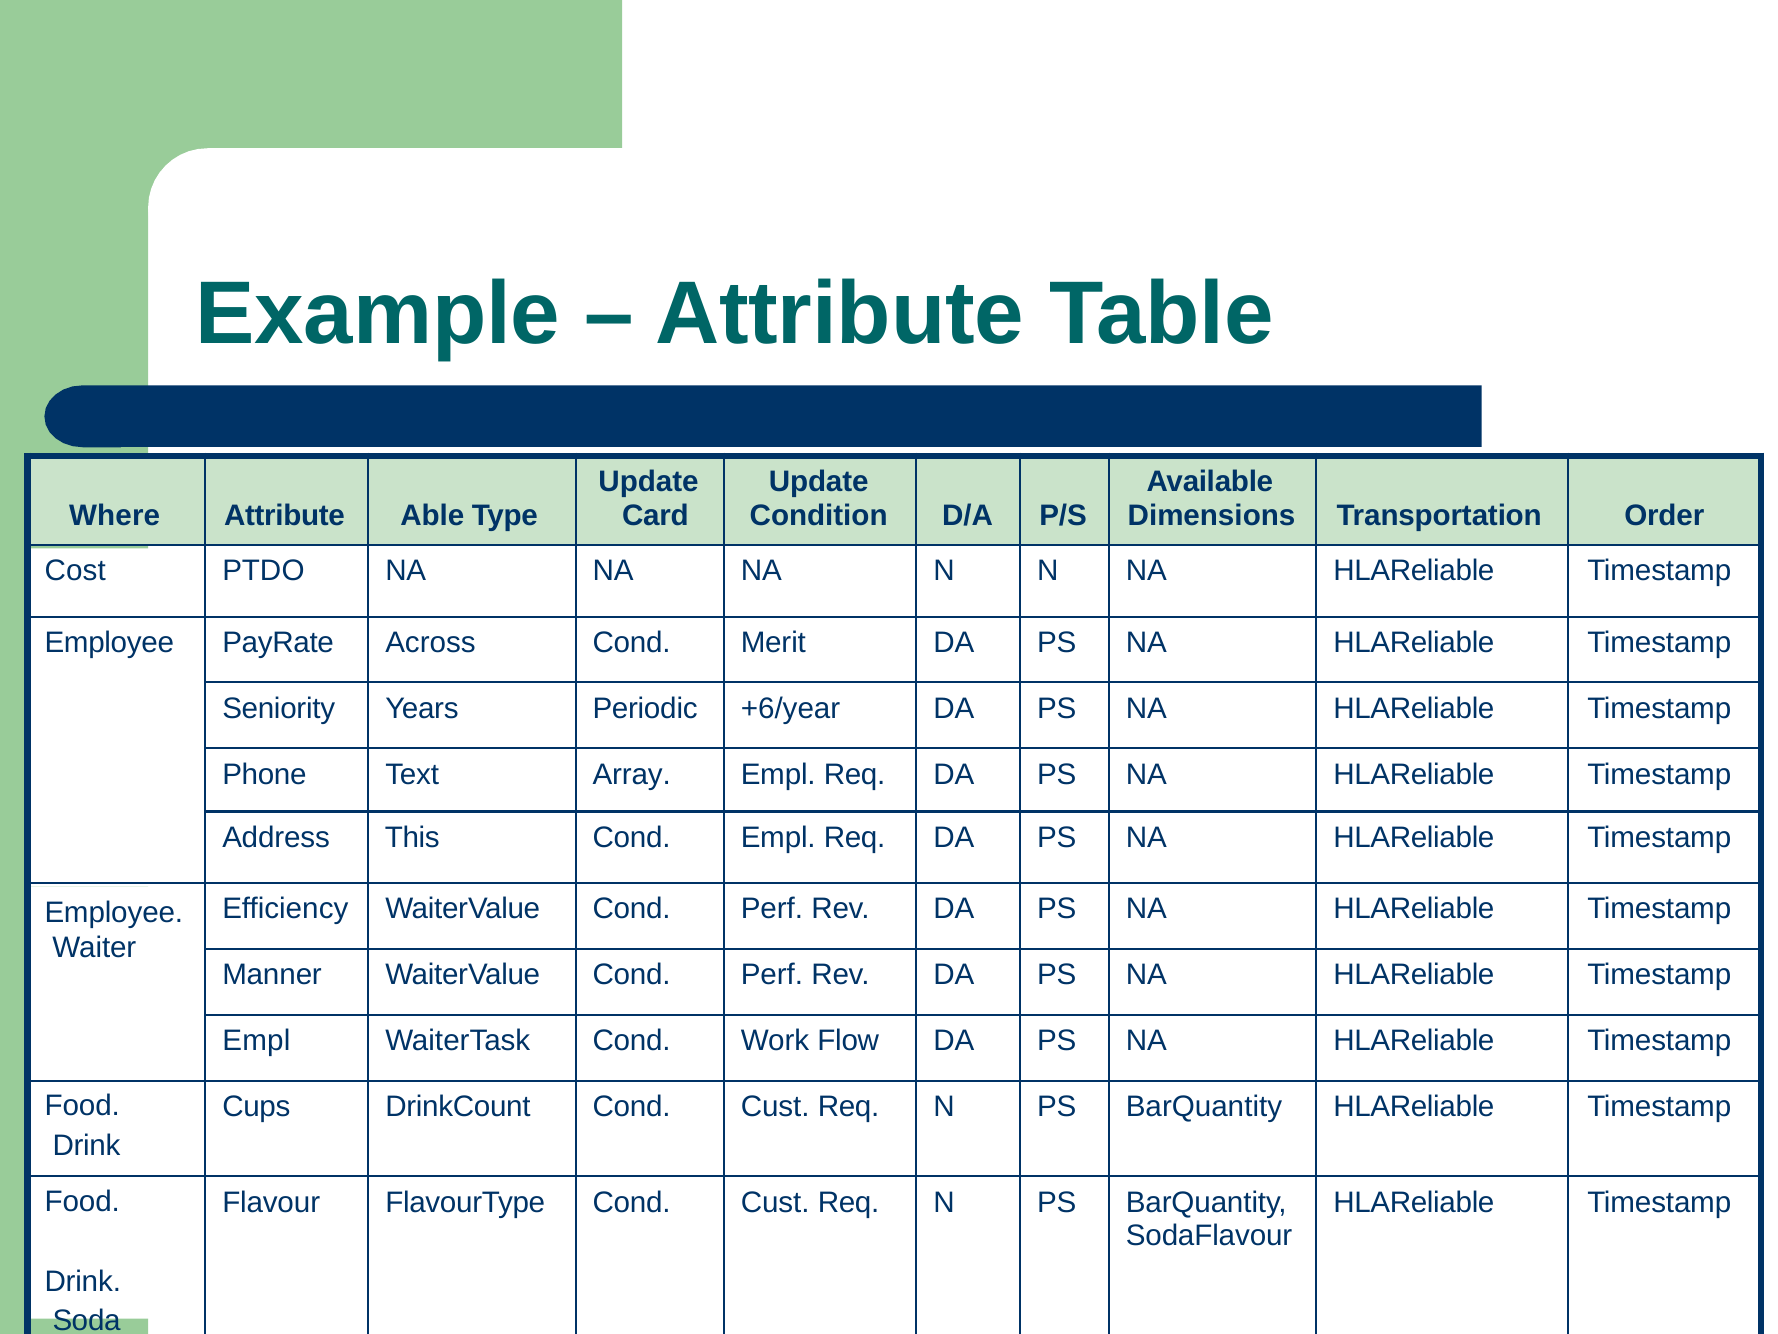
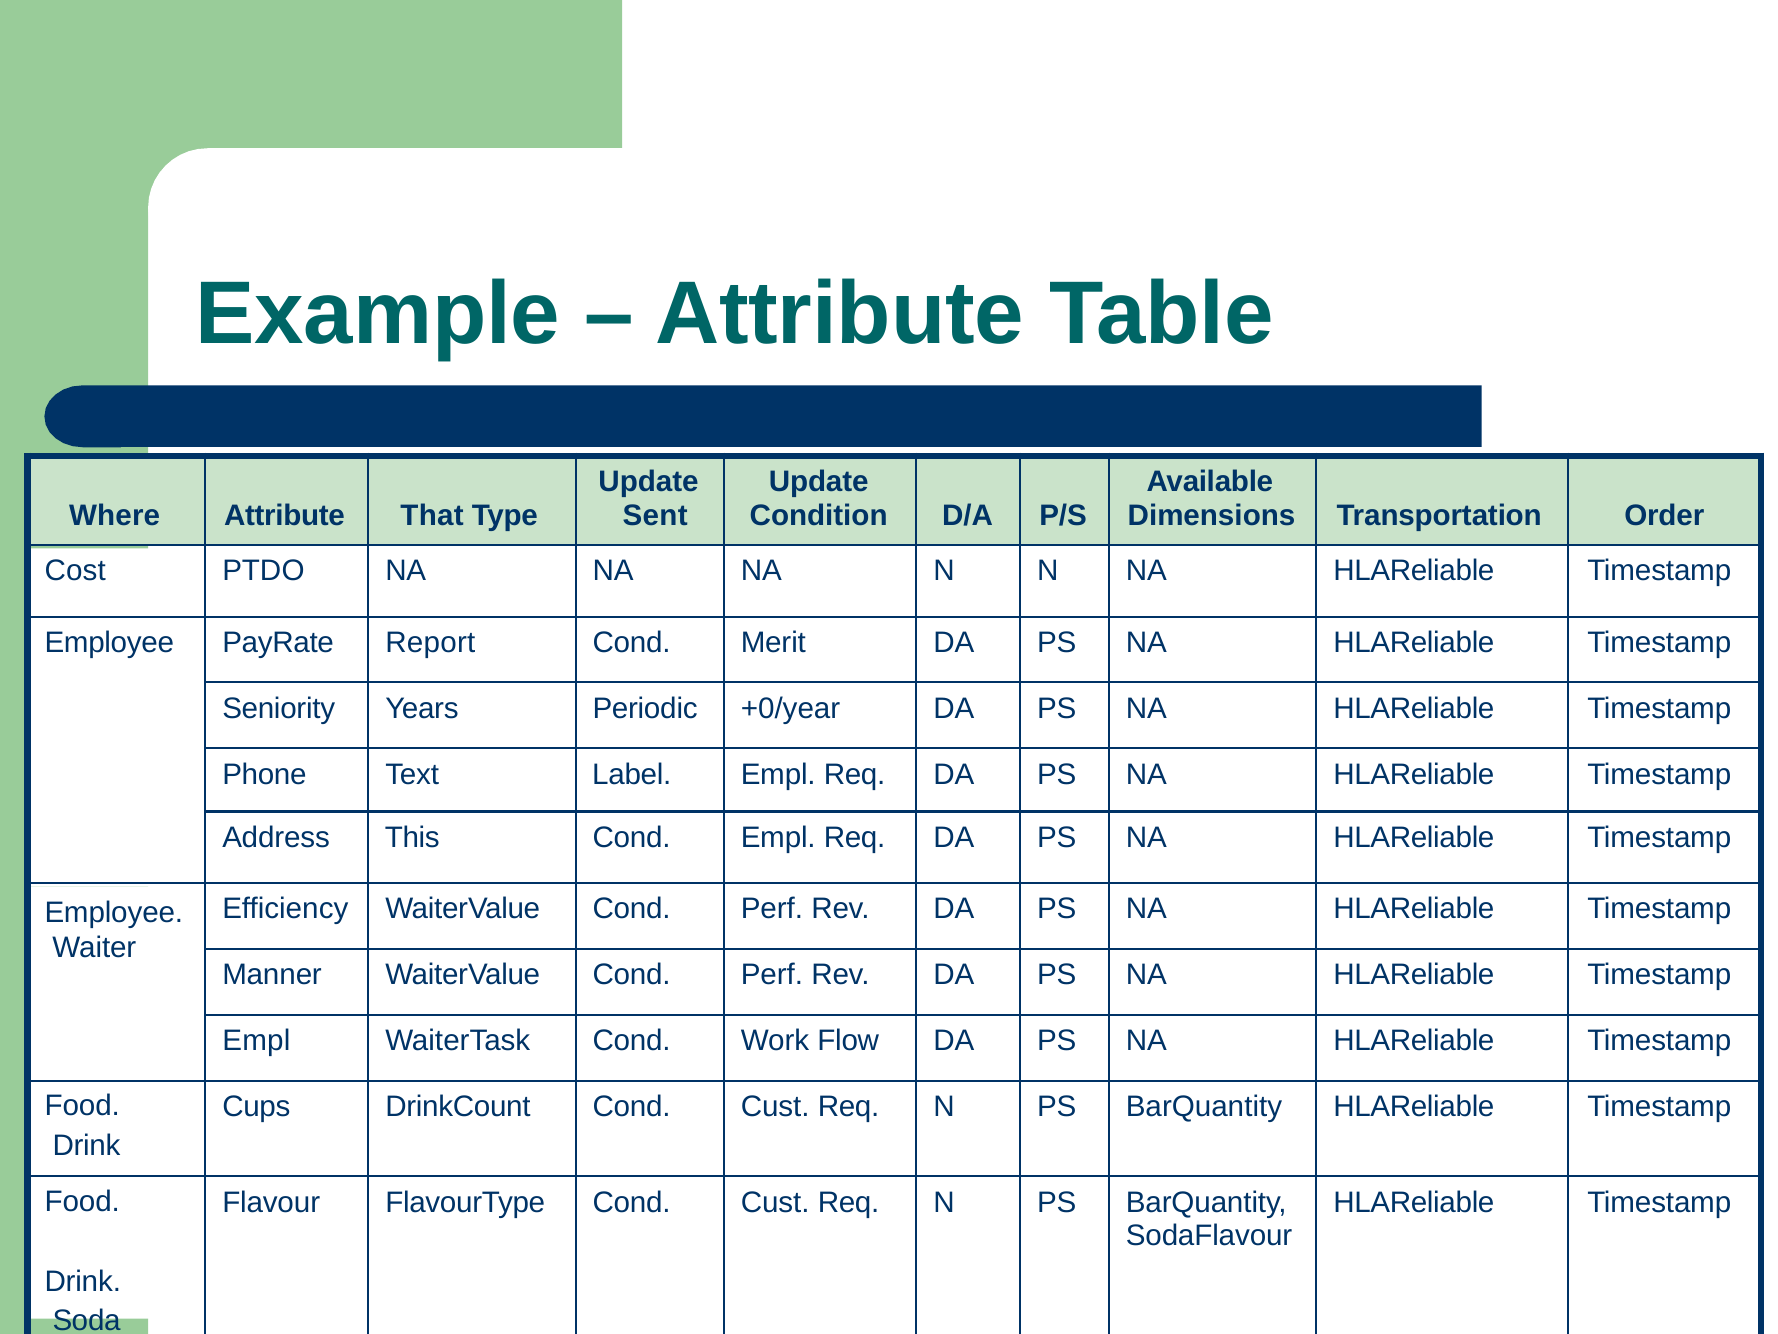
Card: Card -> Sent
Able: Able -> That
Across: Across -> Report
+6/year: +6/year -> +0/year
Array: Array -> Label
